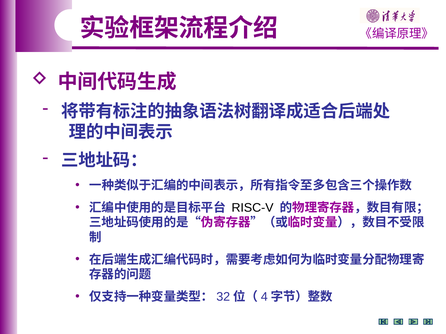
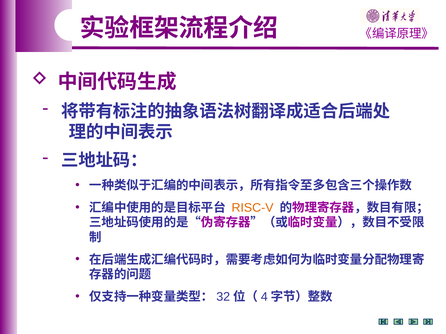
RISC-V colour: black -> orange
